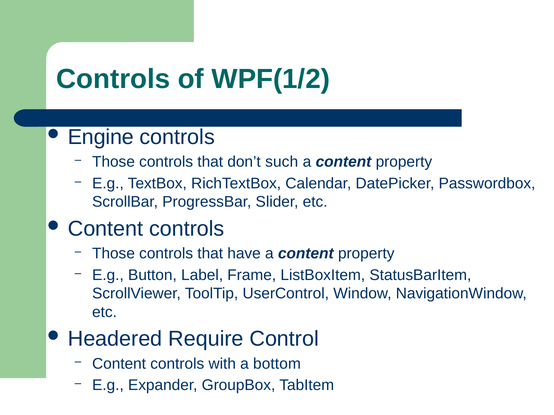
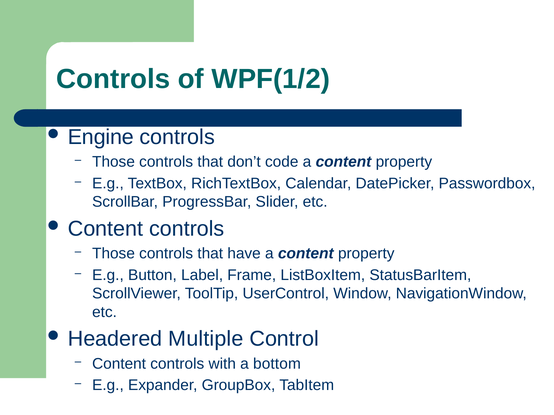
such: such -> code
Require: Require -> Multiple
